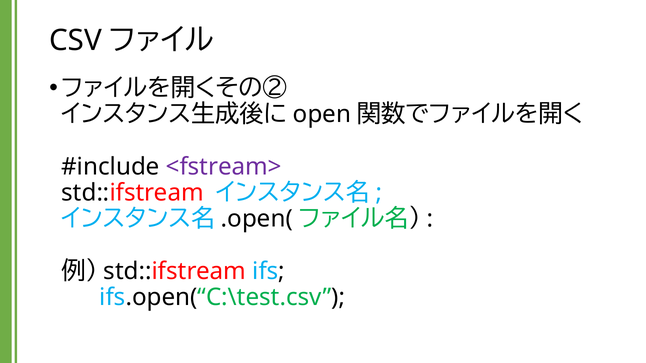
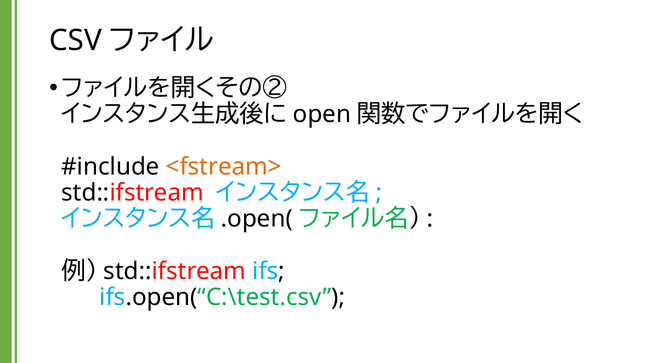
<fstream> colour: purple -> orange
